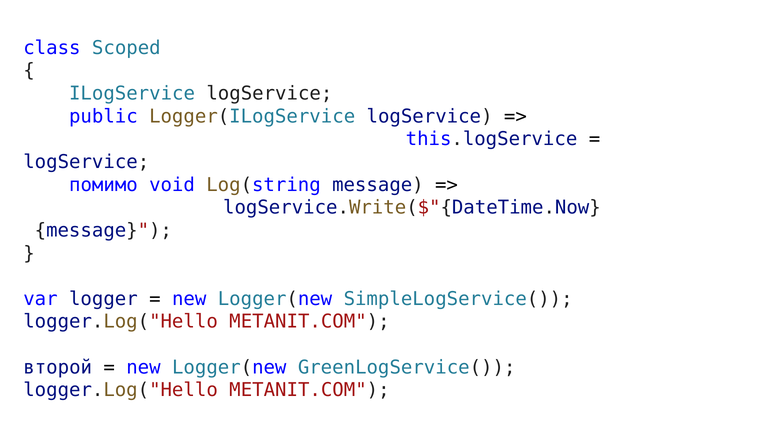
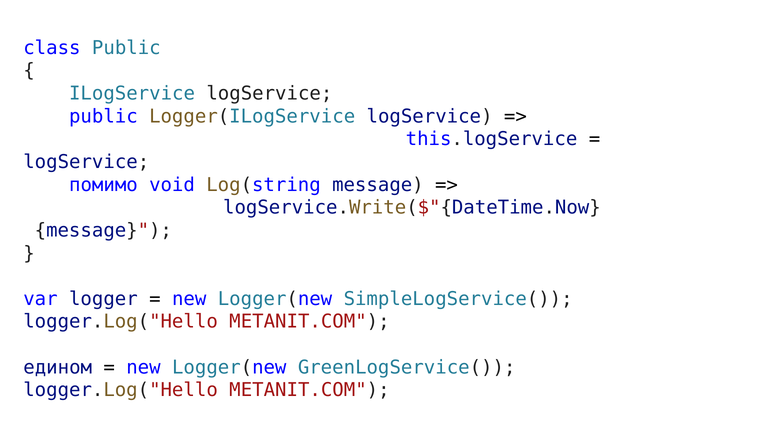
class Scoped: Scoped -> Public
второй: второй -> едином
